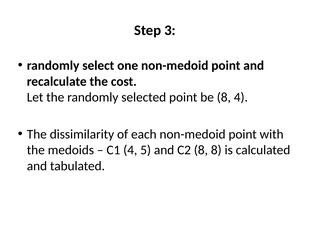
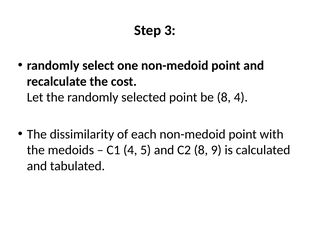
8 8: 8 -> 9
